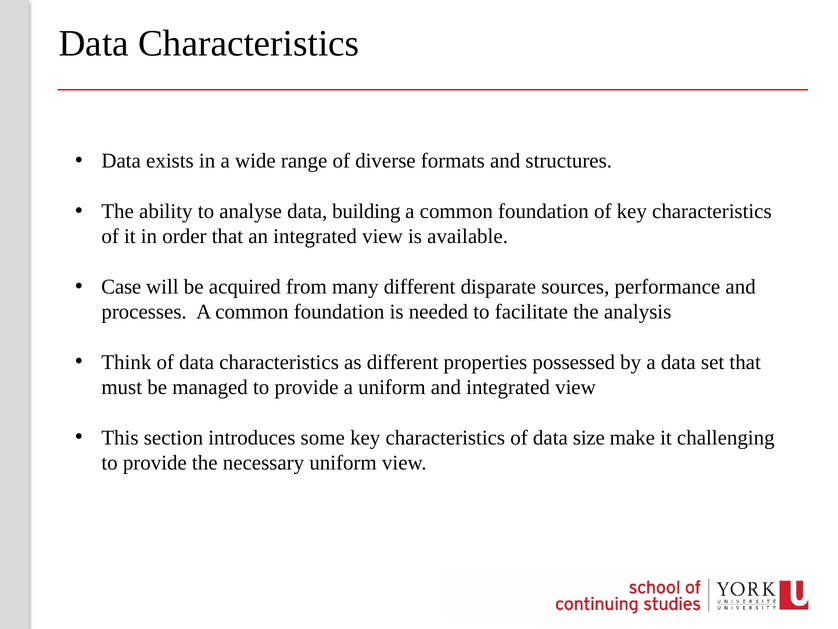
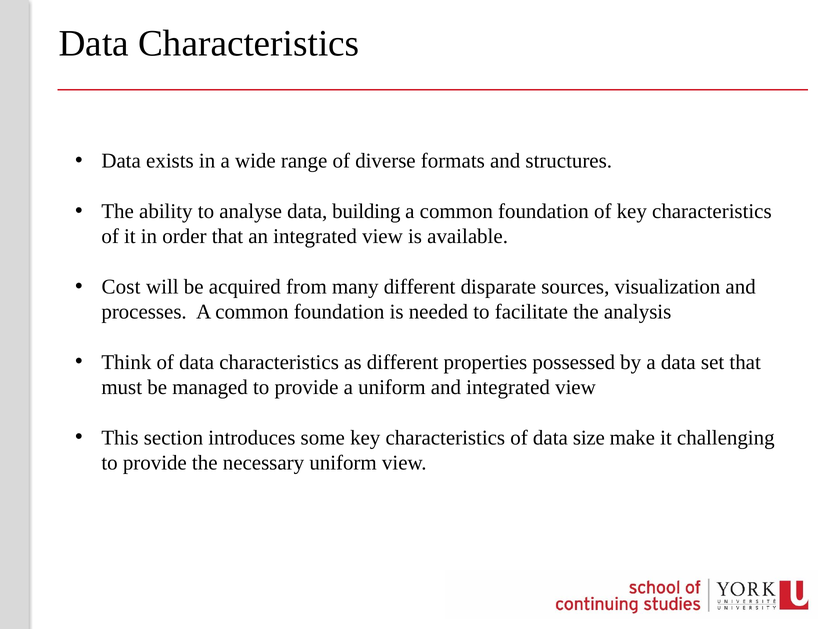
Case: Case -> Cost
performance: performance -> visualization
